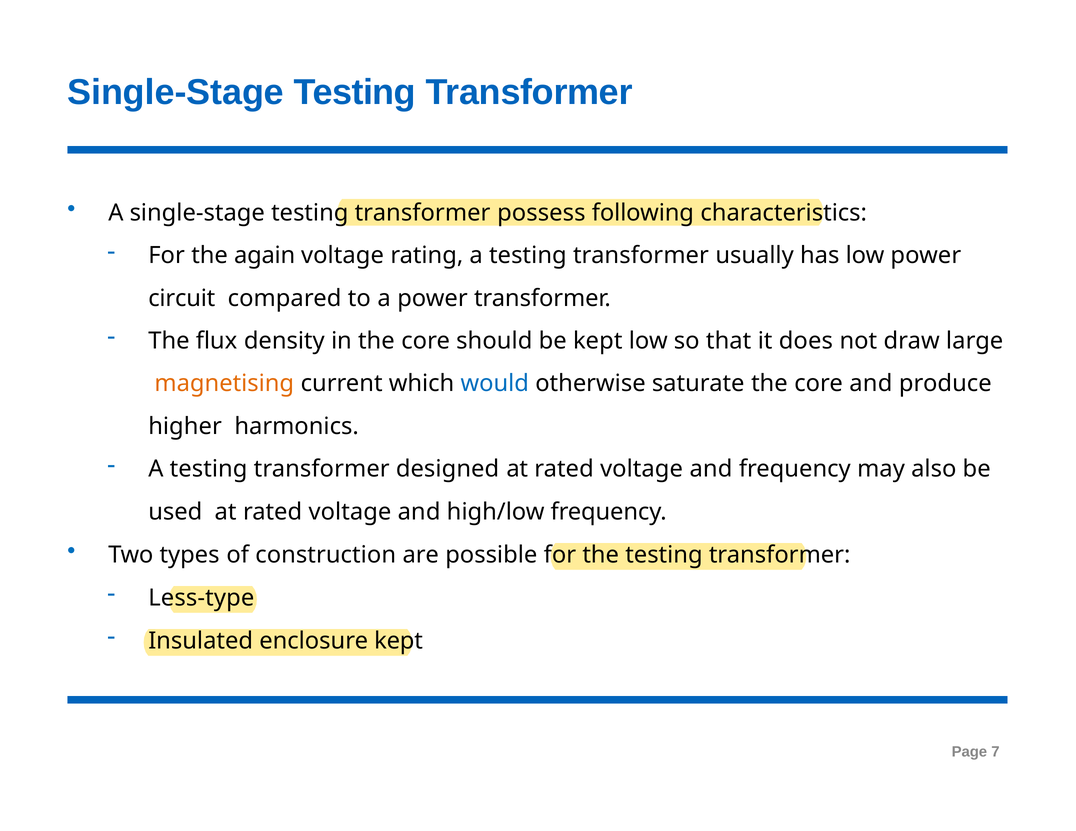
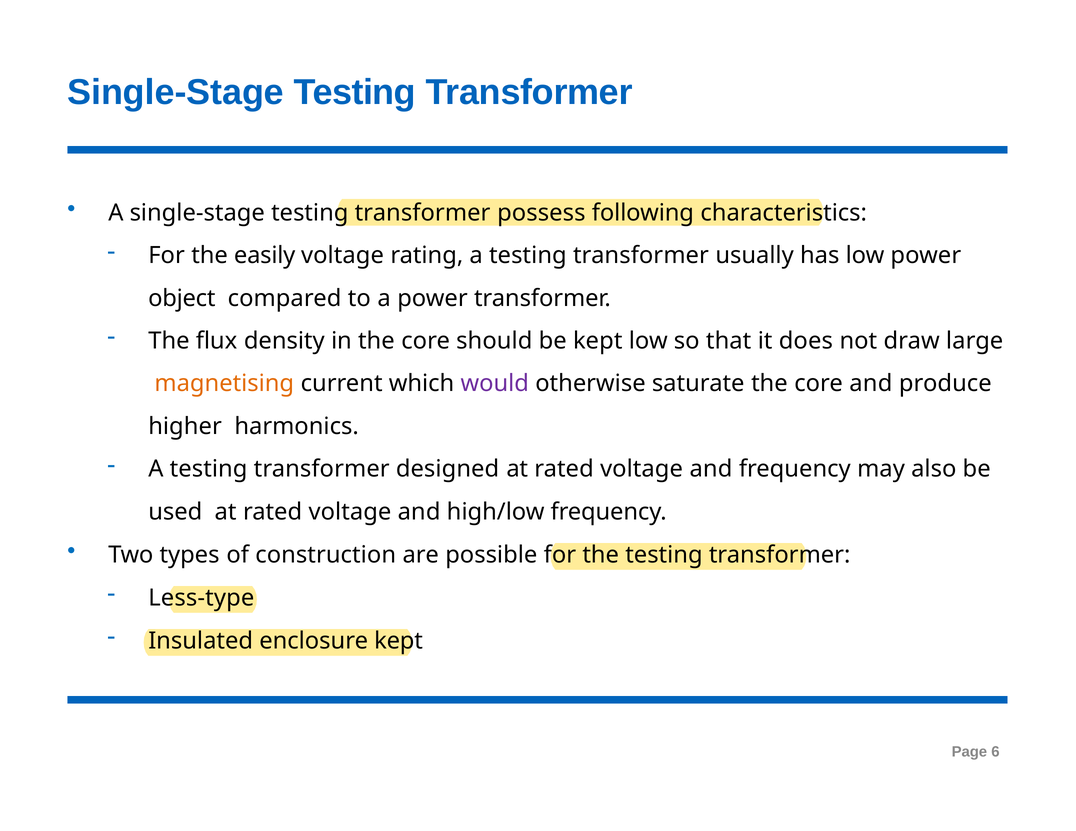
again: again -> easily
circuit: circuit -> object
would colour: blue -> purple
7: 7 -> 6
